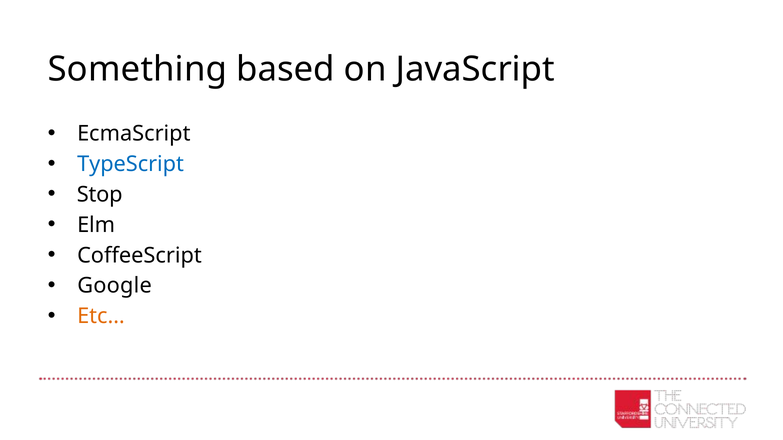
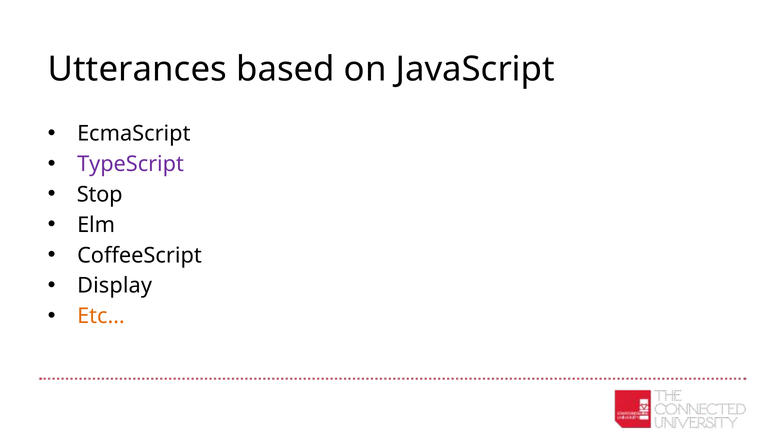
Something: Something -> Utterances
TypeScript colour: blue -> purple
Google: Google -> Display
